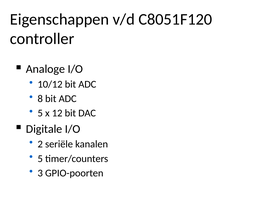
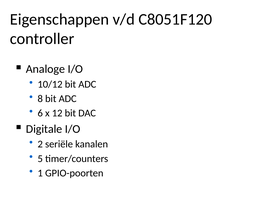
5 at (40, 113): 5 -> 6
3: 3 -> 1
